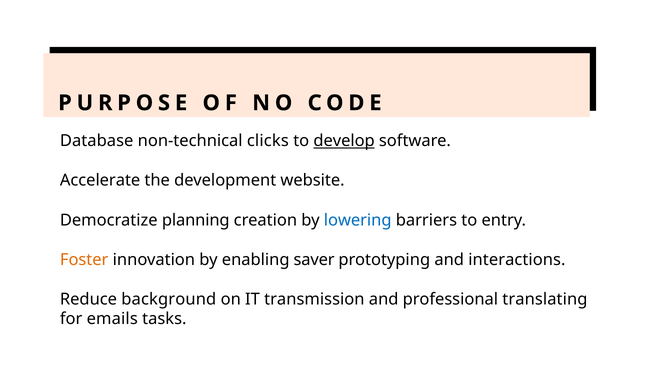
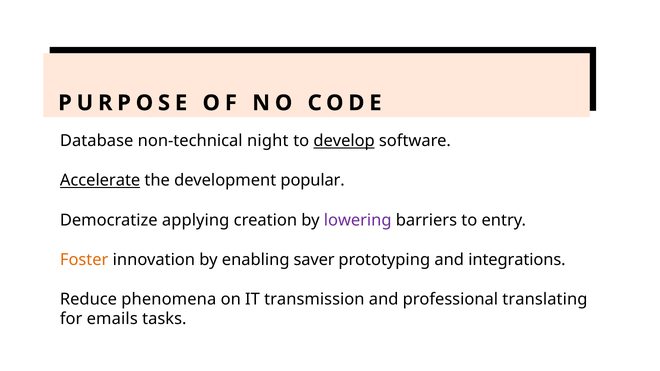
clicks: clicks -> night
Accelerate underline: none -> present
website: website -> popular
planning: planning -> applying
lowering colour: blue -> purple
interactions: interactions -> integrations
background: background -> phenomena
